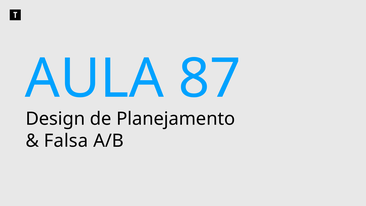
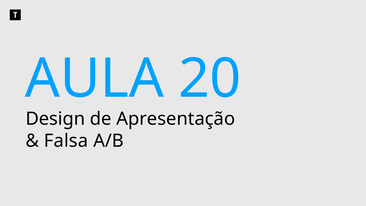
87: 87 -> 20
Planejamento: Planejamento -> Apresentação
